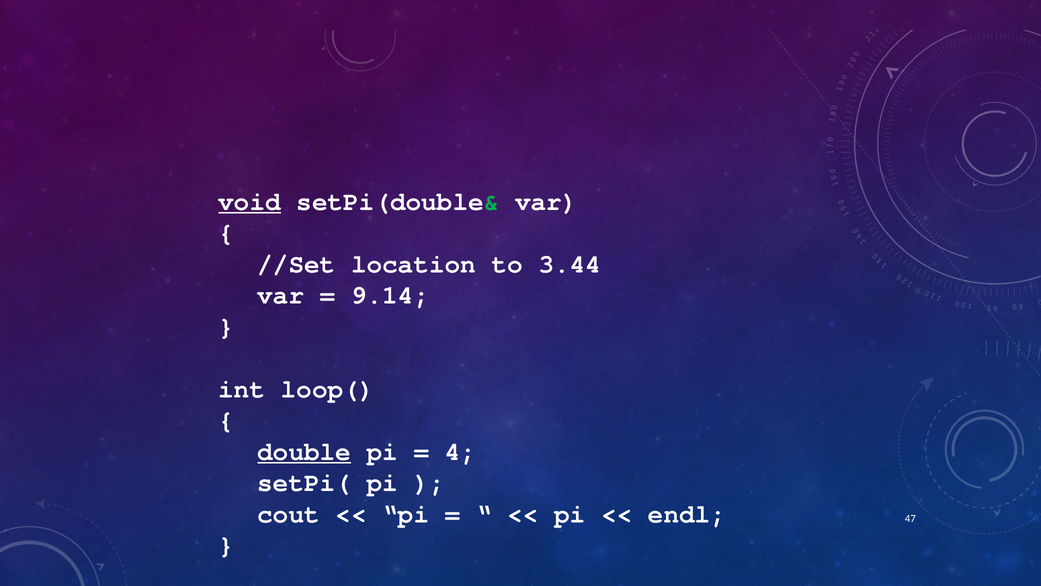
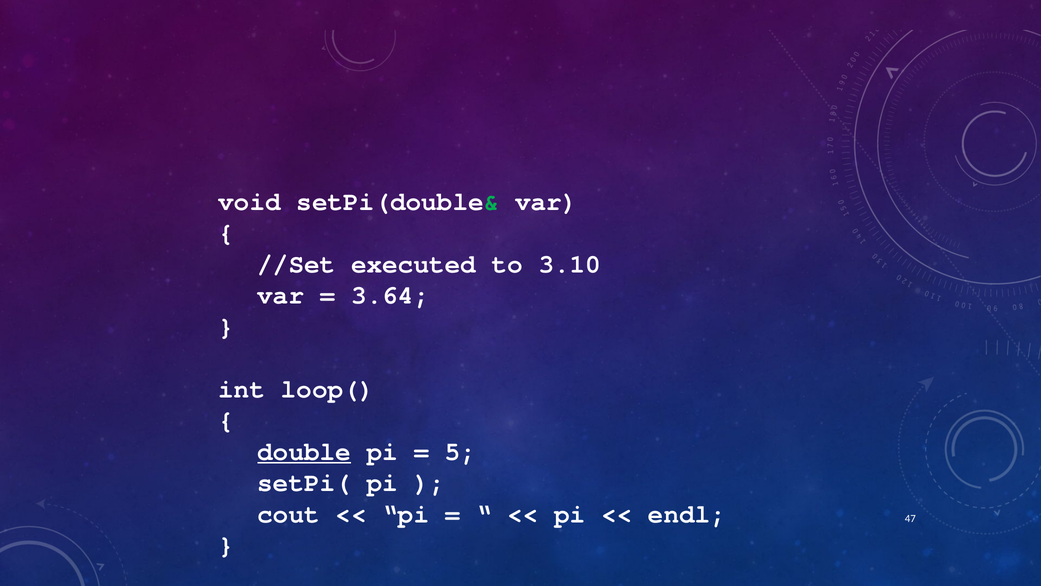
void underline: present -> none
location: location -> executed
3.44: 3.44 -> 3.10
9.14: 9.14 -> 3.64
4: 4 -> 5
